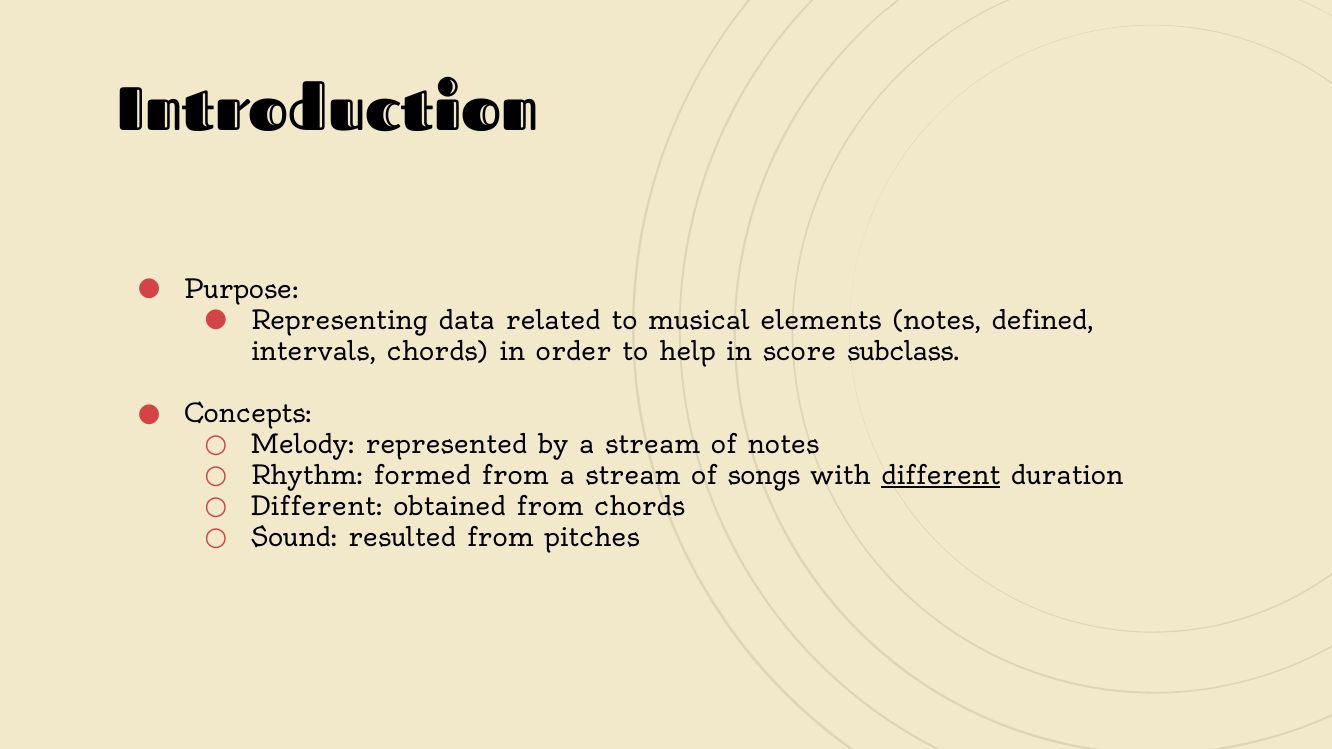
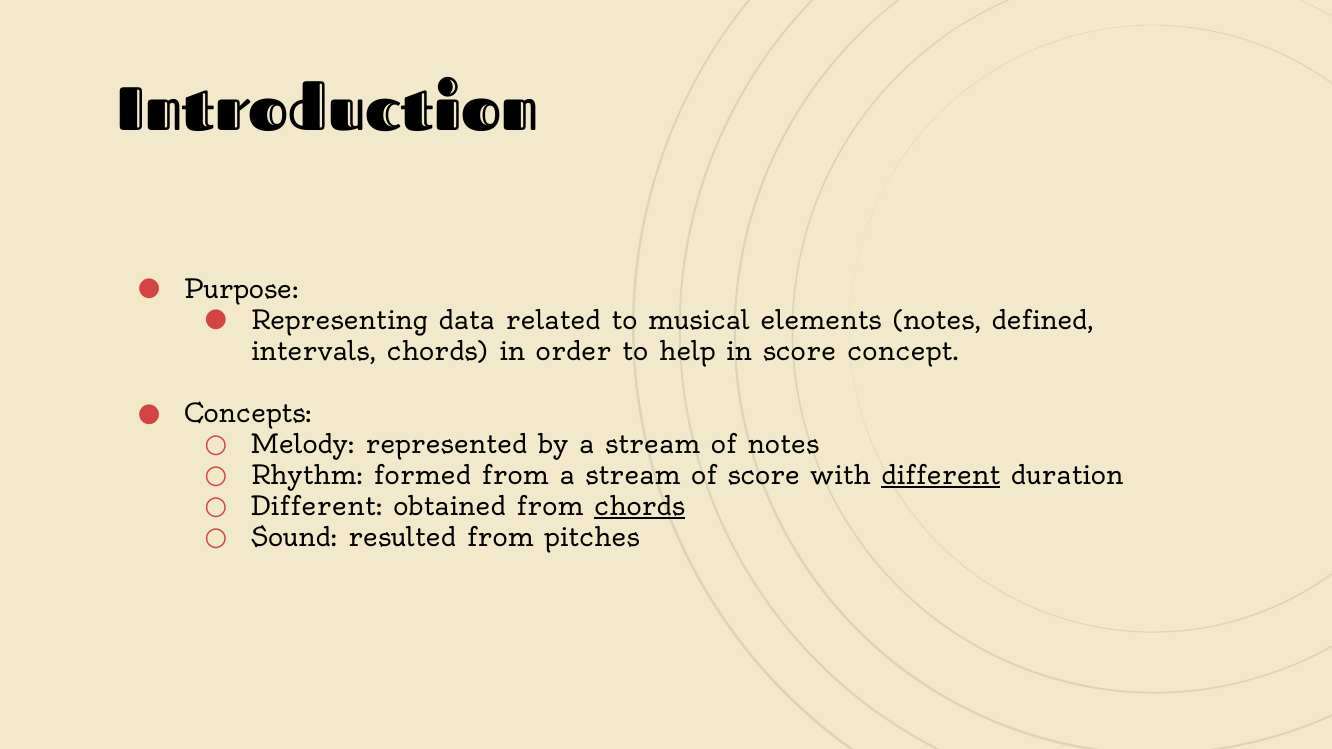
subclass: subclass -> concept
of songs: songs -> score
chords at (639, 507) underline: none -> present
